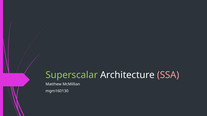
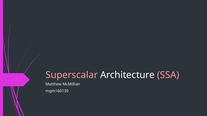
Superscalar colour: light green -> pink
